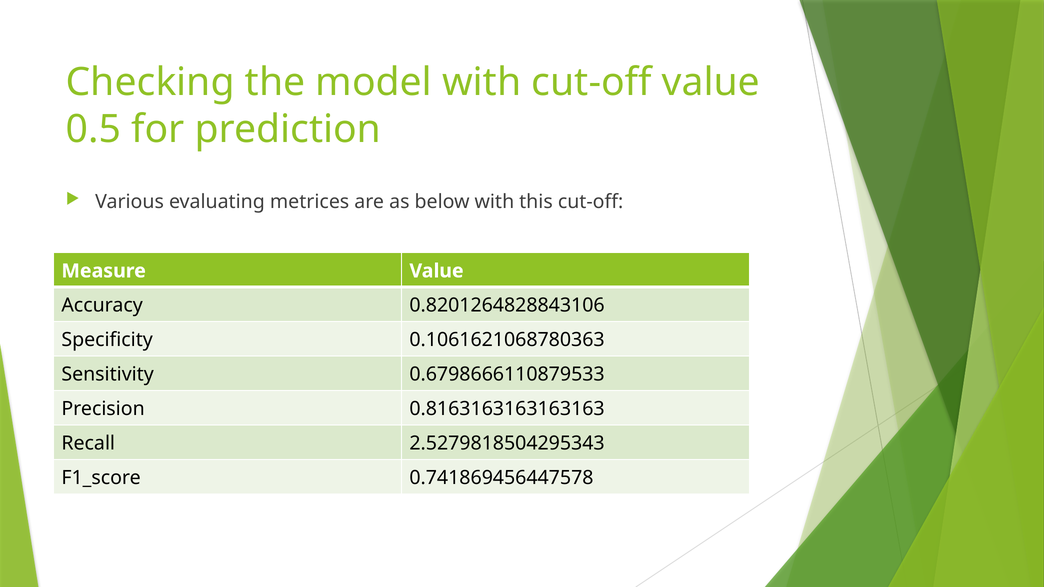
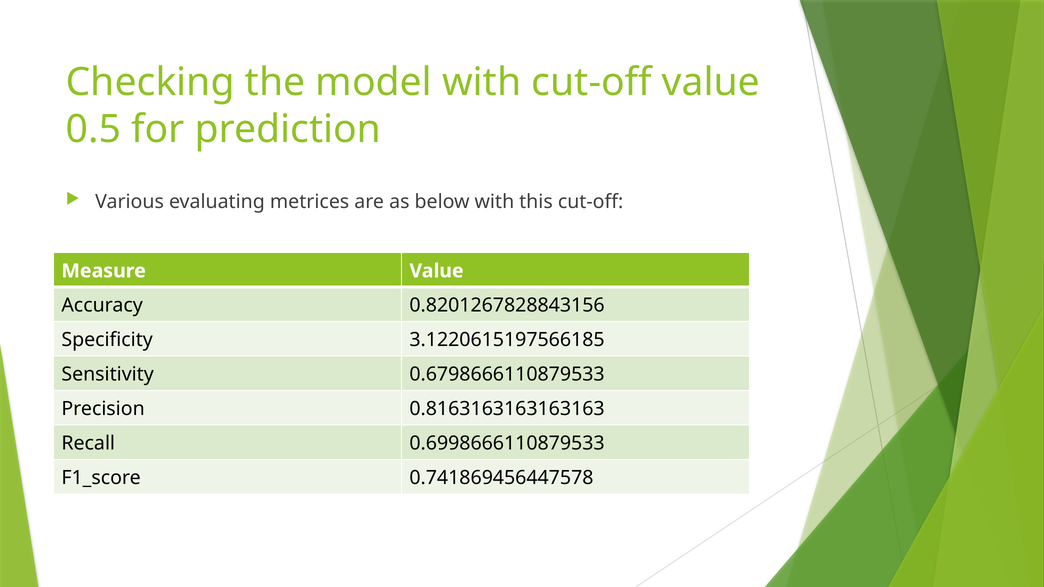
0.8201264828843106: 0.8201264828843106 -> 0.8201267828843156
0.1061621068780363: 0.1061621068780363 -> 3.1220615197566185
2.5279818504295343: 2.5279818504295343 -> 0.6998666110879533
